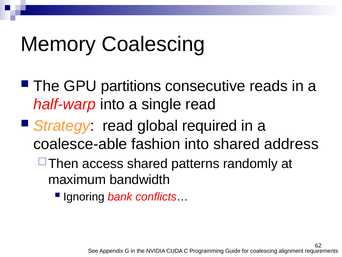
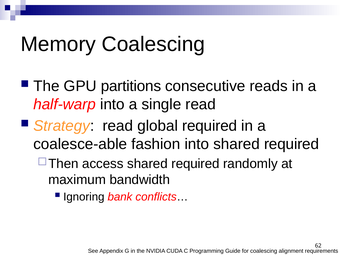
into shared address: address -> required
access shared patterns: patterns -> required
